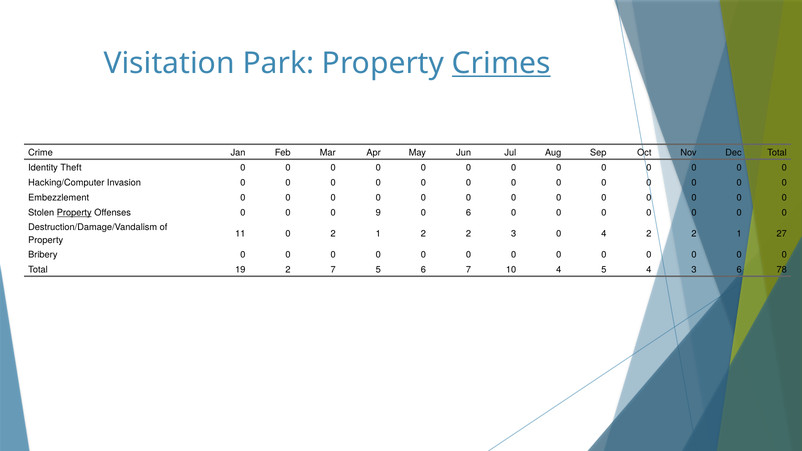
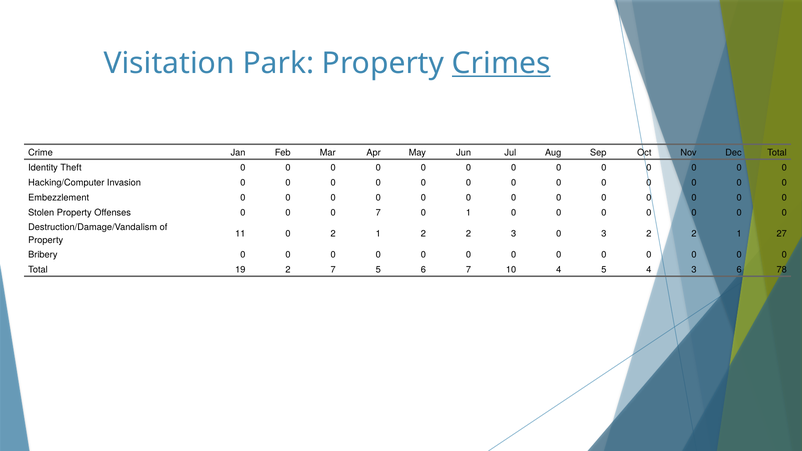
Property at (74, 213) underline: present -> none
0 9: 9 -> 7
0 6: 6 -> 1
0 4: 4 -> 3
